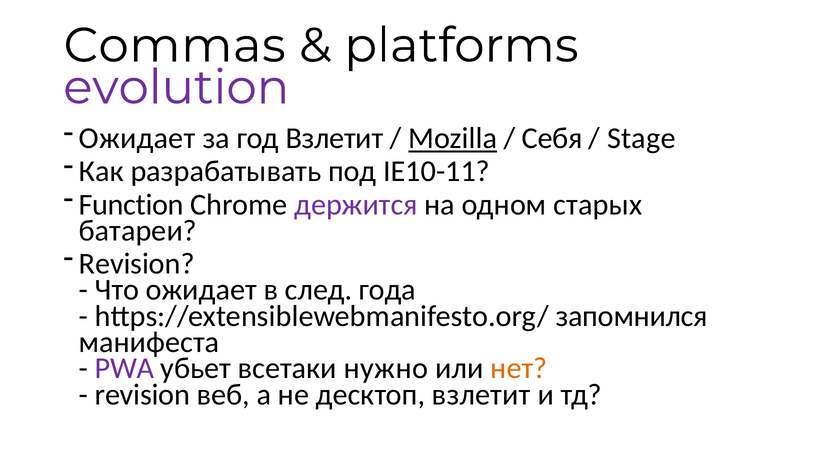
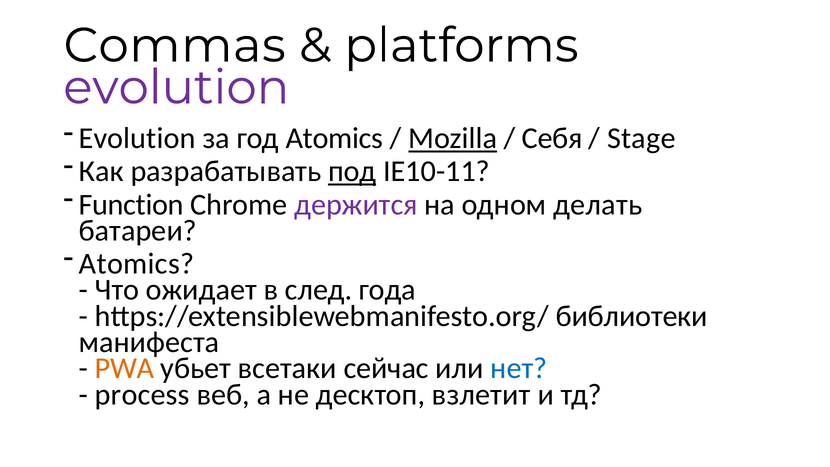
Ожидает at (137, 138): Ожидает -> Evolution
год Взлетит: Взлетит -> Atomics
под underline: none -> present
старых: старых -> делать
Revision at (137, 264): Revision -> Atomics
запомнился: запомнился -> библиотеки
PWA colour: purple -> orange
нужно: нужно -> сейчас
нет colour: orange -> blue
revision at (142, 394): revision -> process
